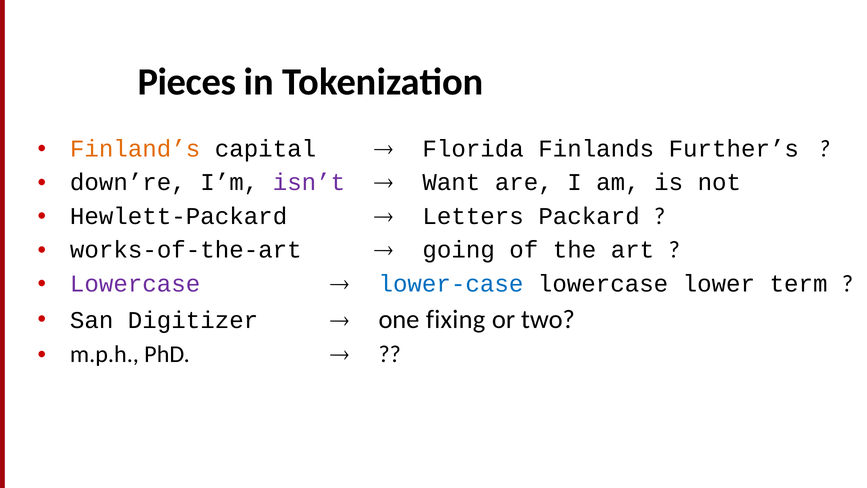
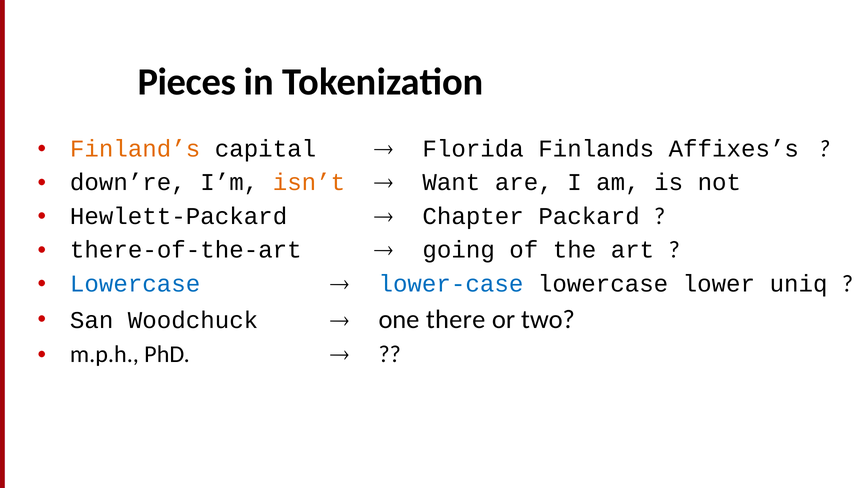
Further’s: Further’s -> Affixes’s
isn’t colour: purple -> orange
Letters: Letters -> Chapter
works-of-the-art: works-of-the-art -> there-of-the-art
Lowercase at (135, 284) colour: purple -> blue
term: term -> uniq
Digitizer: Digitizer -> Woodchuck
fixing: fixing -> there
